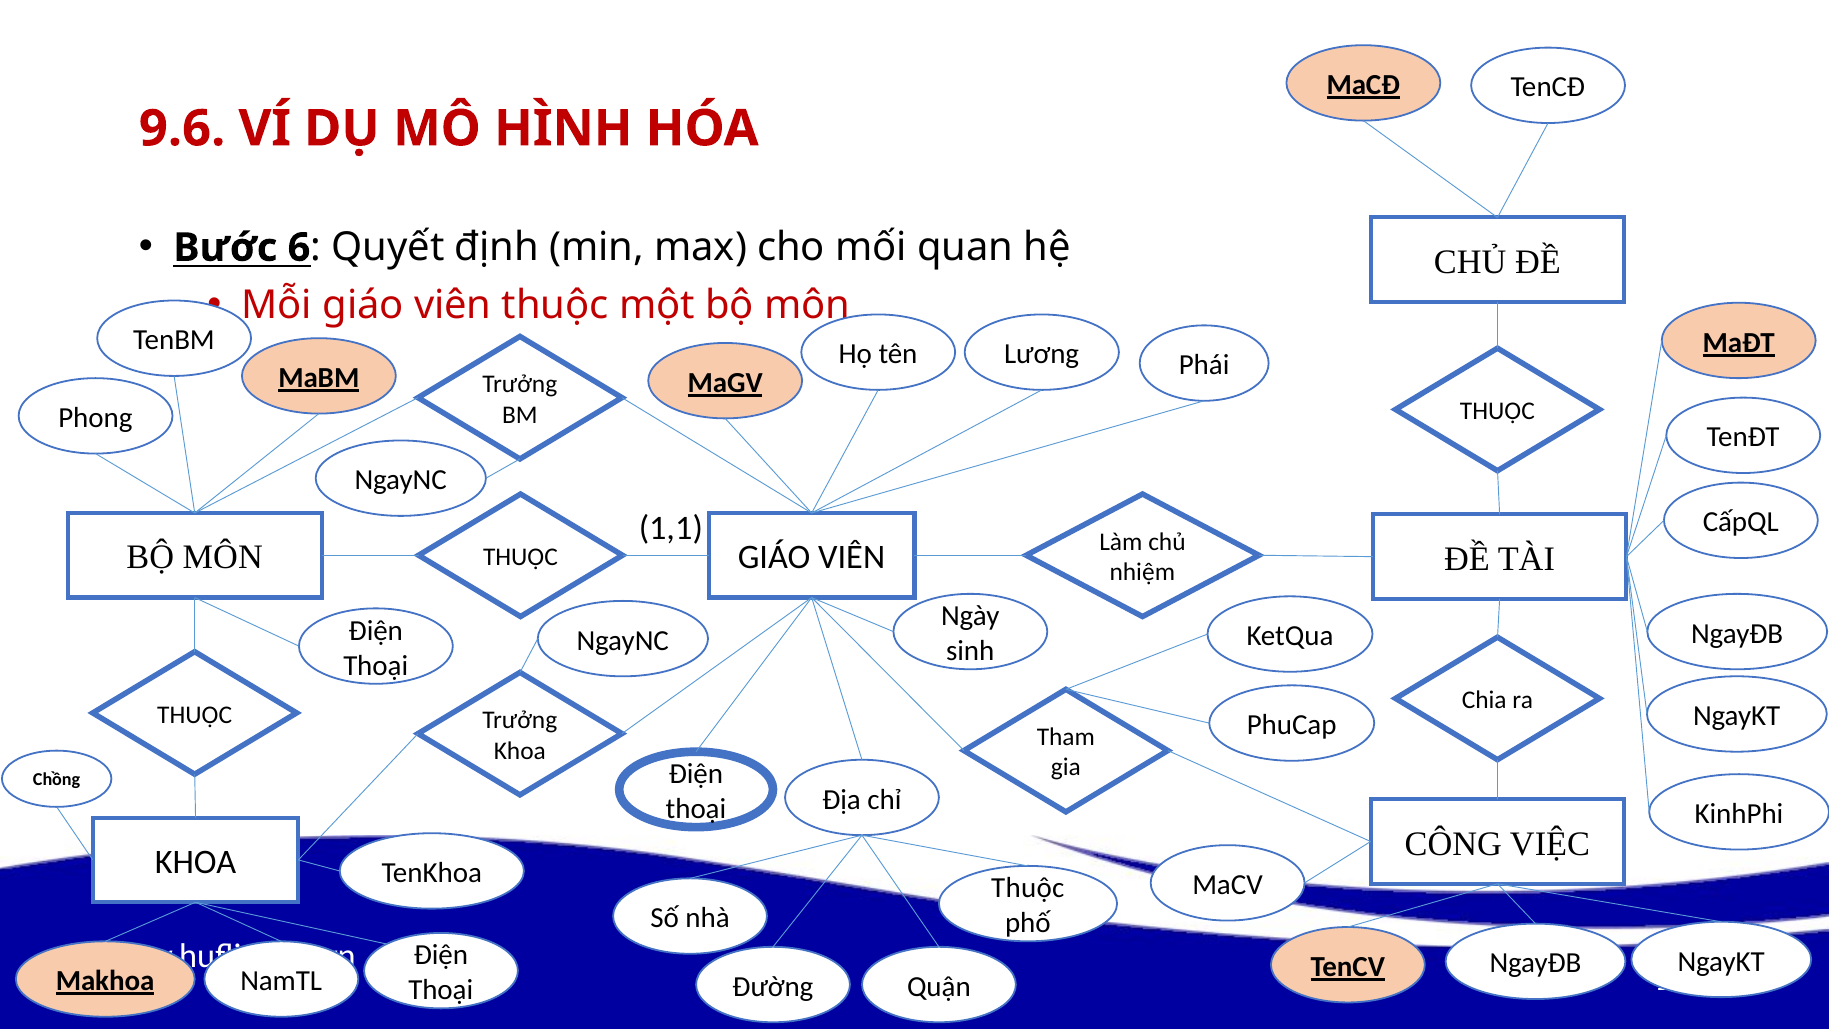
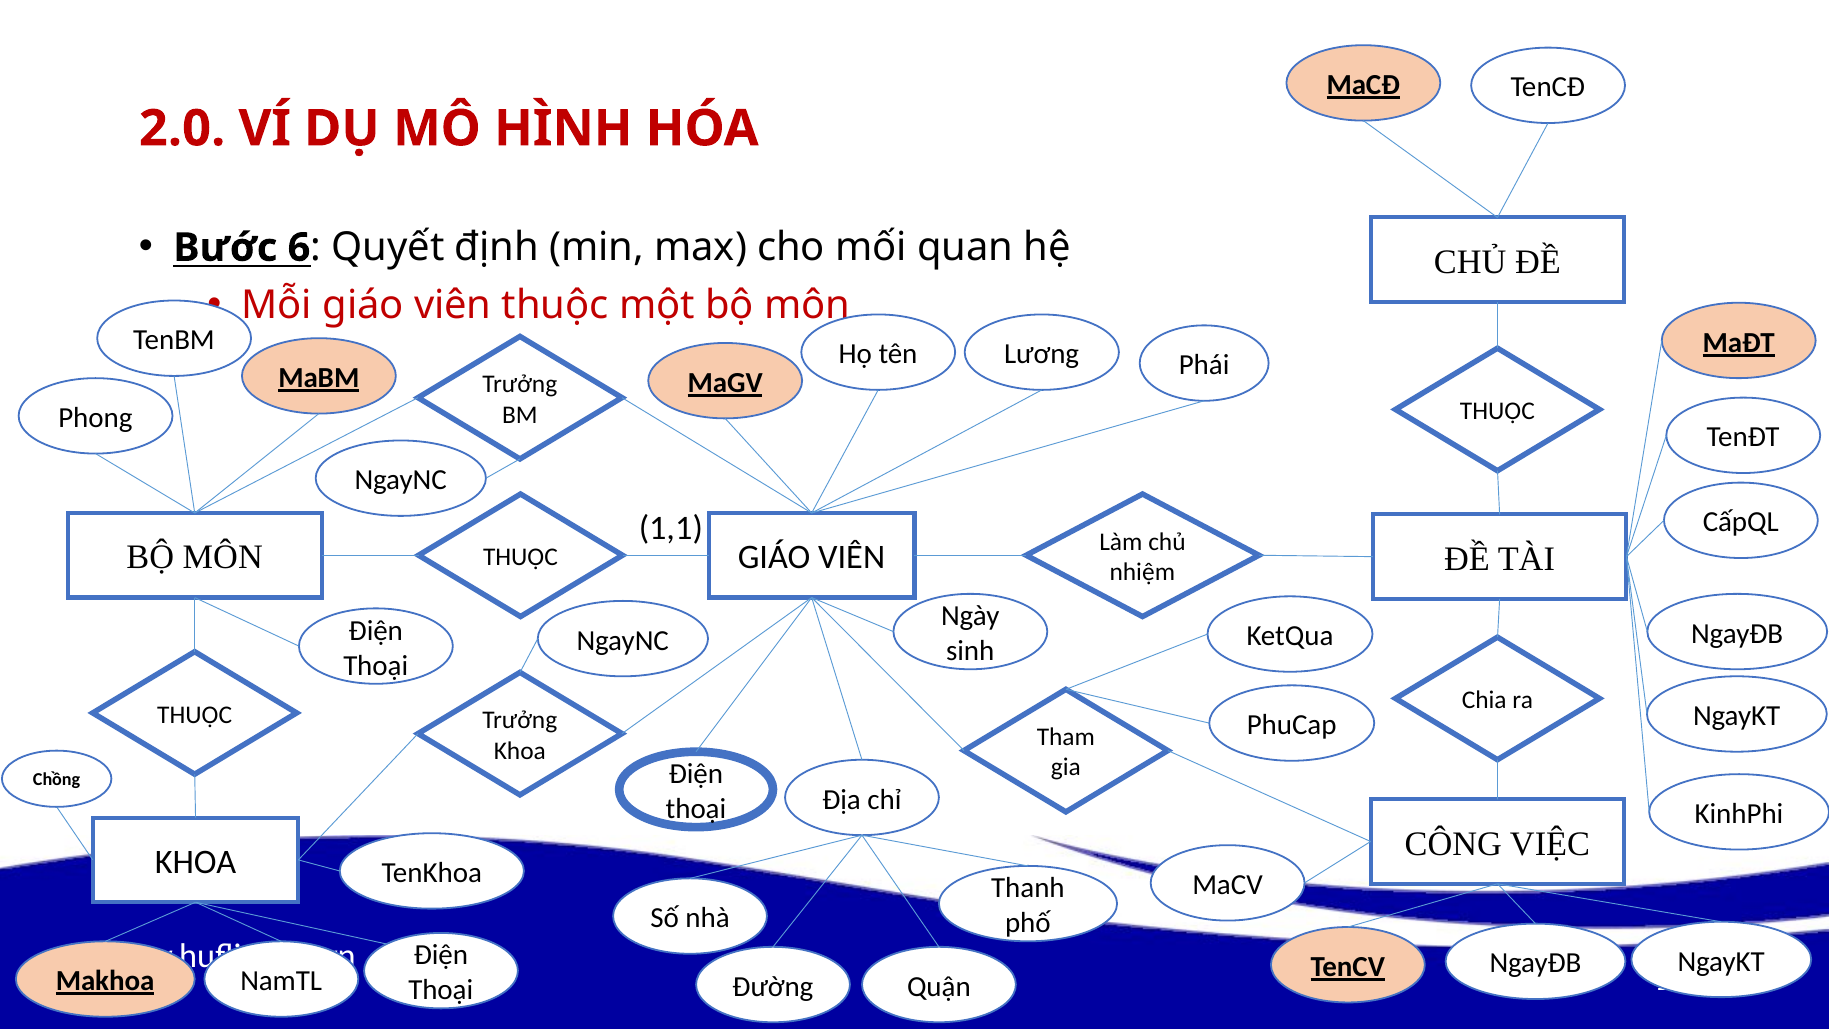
9.6: 9.6 -> 2.0
Thuộc at (1028, 888): Thuộc -> Thanh
